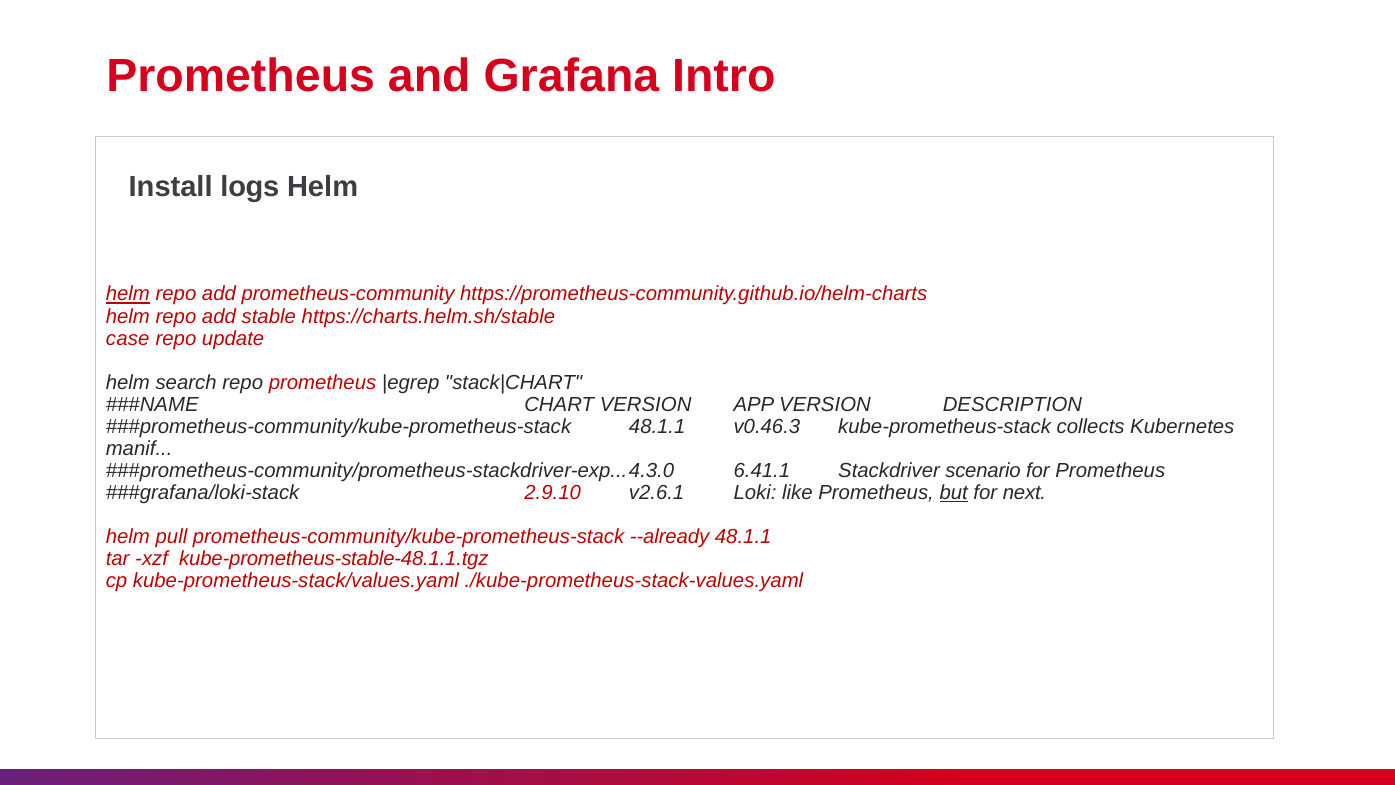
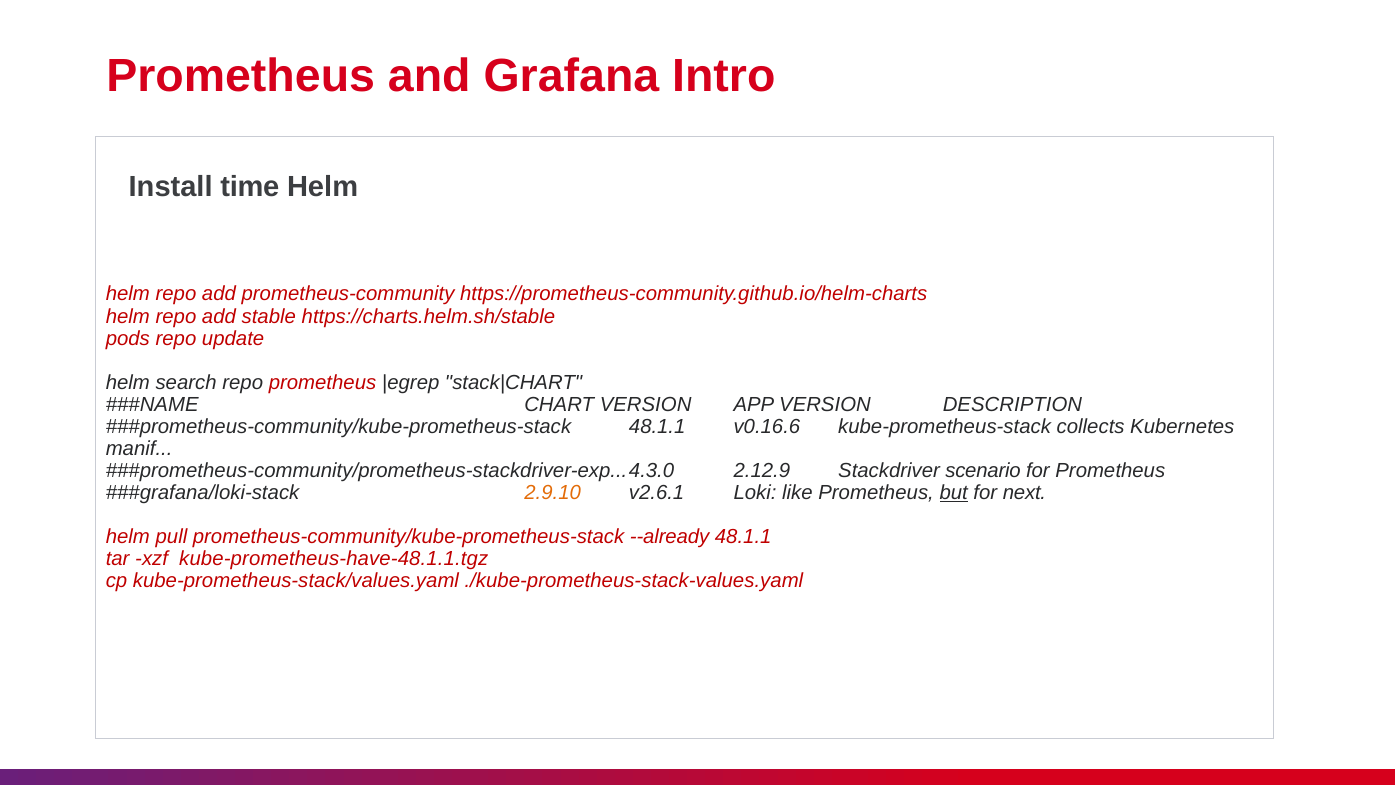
logs: logs -> time
helm at (128, 294) underline: present -> none
case: case -> pods
v0.46.3: v0.46.3 -> v0.16.6
6.41.1: 6.41.1 -> 2.12.9
2.9.10 colour: red -> orange
kube-prometheus-stable-48.1.1.tgz: kube-prometheus-stable-48.1.1.tgz -> kube-prometheus-have-48.1.1.tgz
